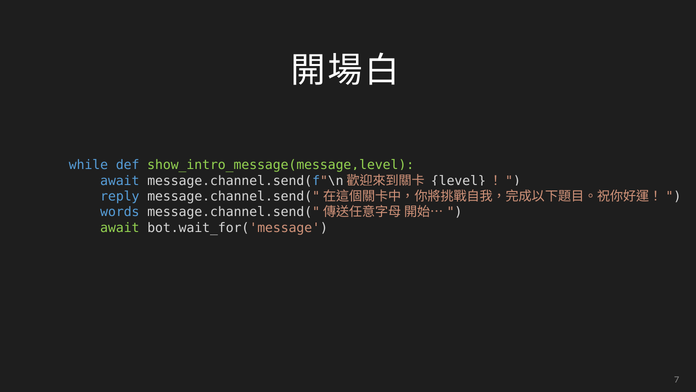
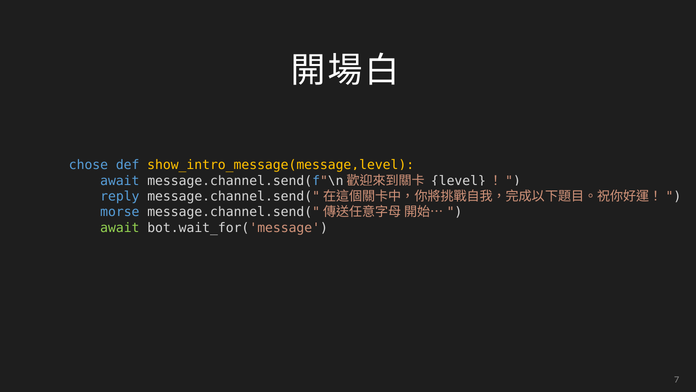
while: while -> chose
show_intro_message(message,level colour: light green -> yellow
words: words -> morse
